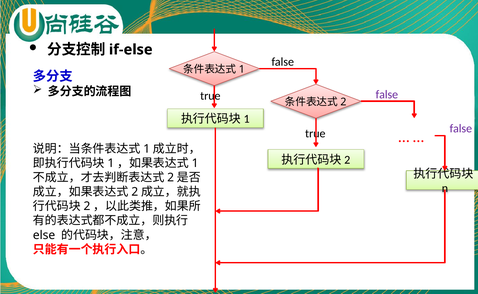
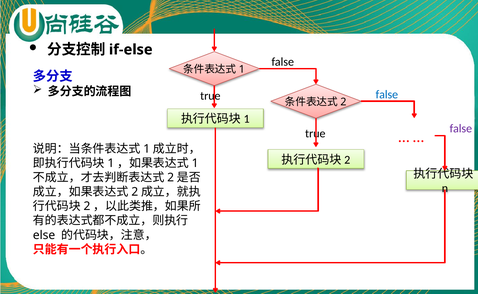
false at (387, 94) colour: purple -> blue
